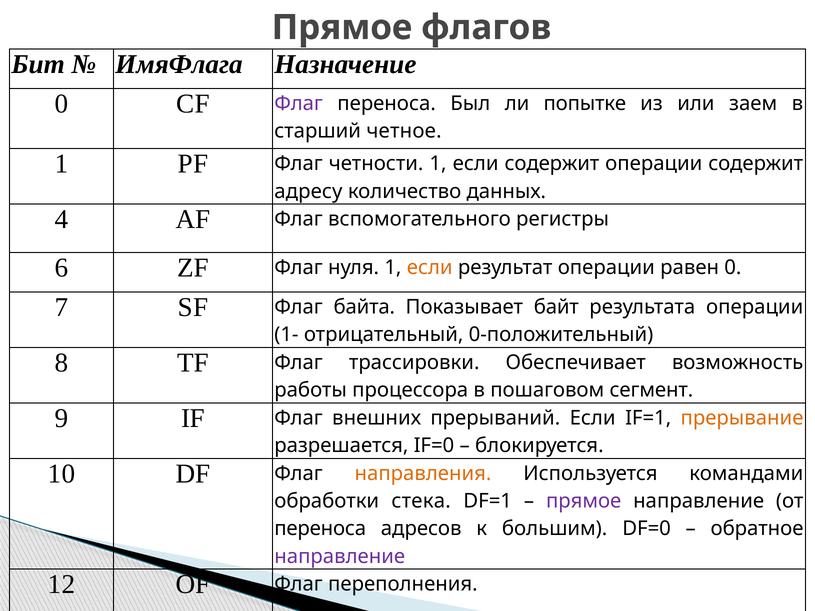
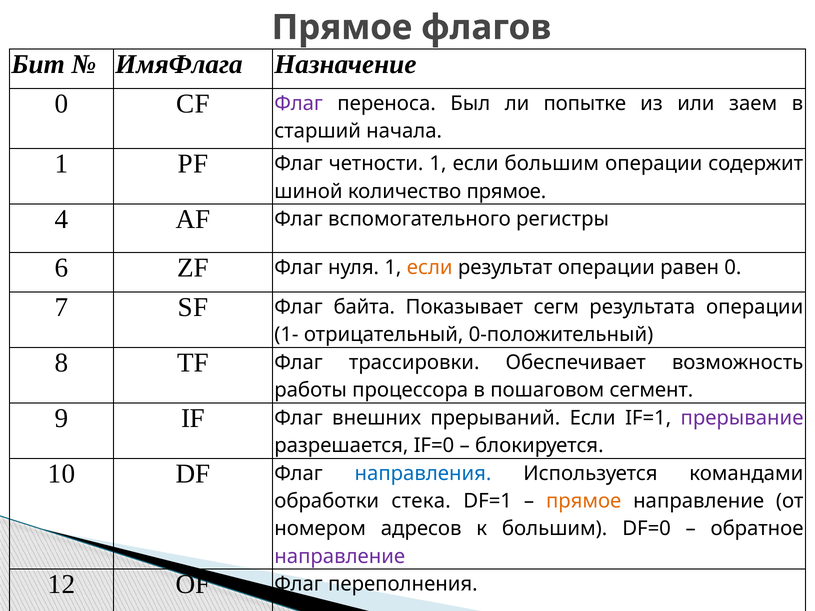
четное: четное -> начала
если содержит: содержит -> большим
адресу: адресу -> шиной
количество данных: данных -> прямое
байт: байт -> сегм
прерывание colour: orange -> purple
направления colour: orange -> blue
прямое at (584, 501) colour: purple -> orange
переноса at (320, 529): переноса -> номером
